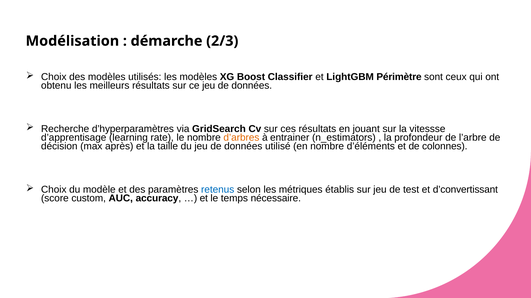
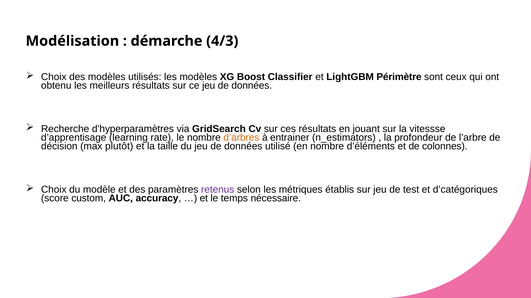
2/3: 2/3 -> 4/3
après: après -> plutôt
retenus colour: blue -> purple
d’convertissant: d’convertissant -> d’catégoriques
